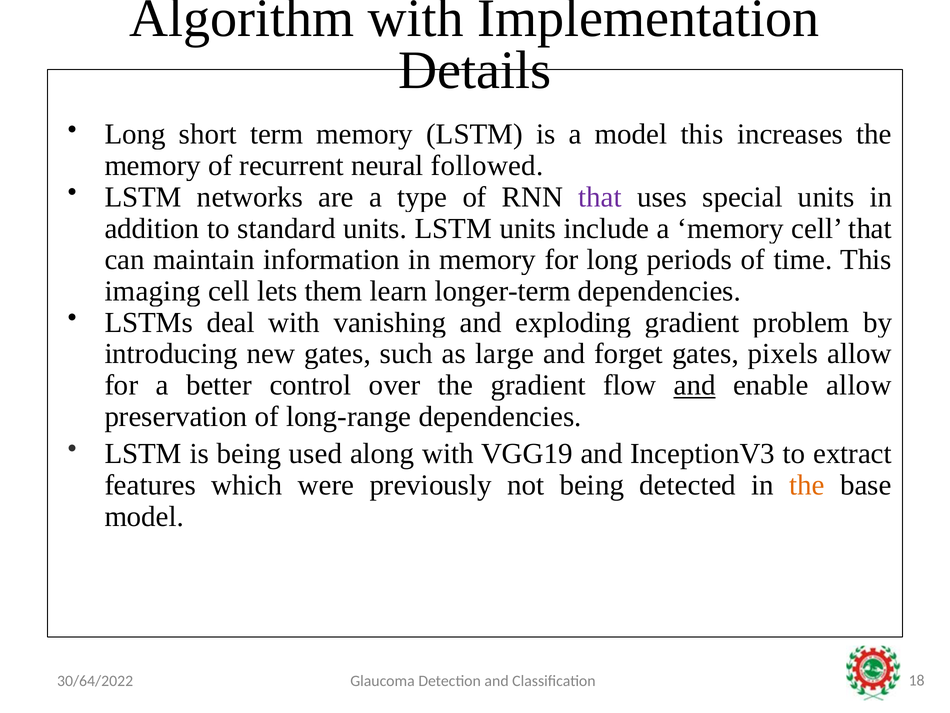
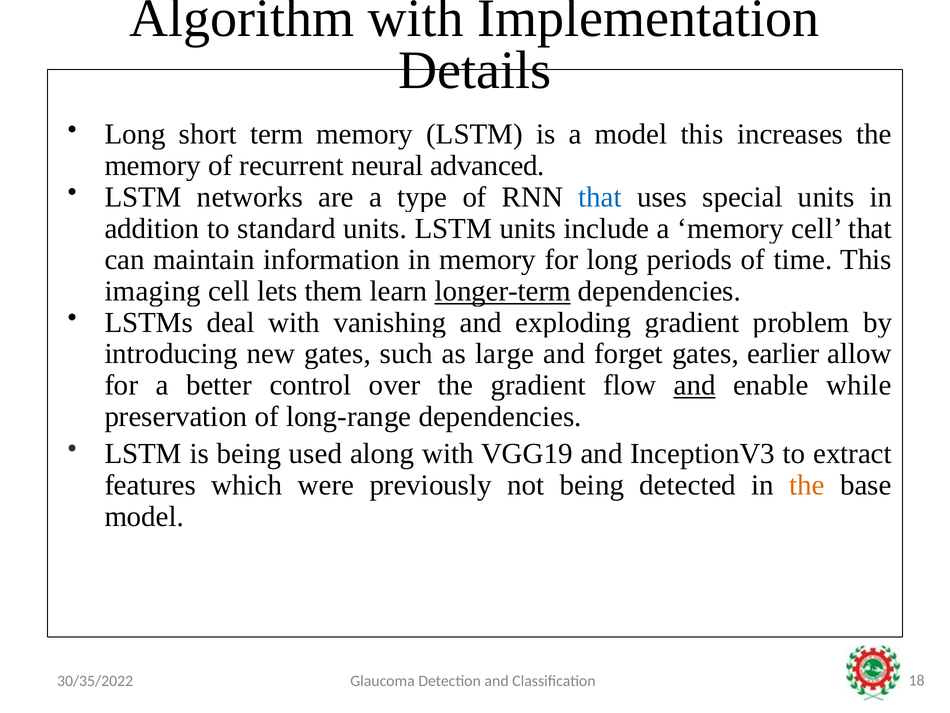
followed: followed -> advanced
that at (600, 197) colour: purple -> blue
longer-term underline: none -> present
pixels: pixels -> earlier
enable allow: allow -> while
30/64/2022: 30/64/2022 -> 30/35/2022
